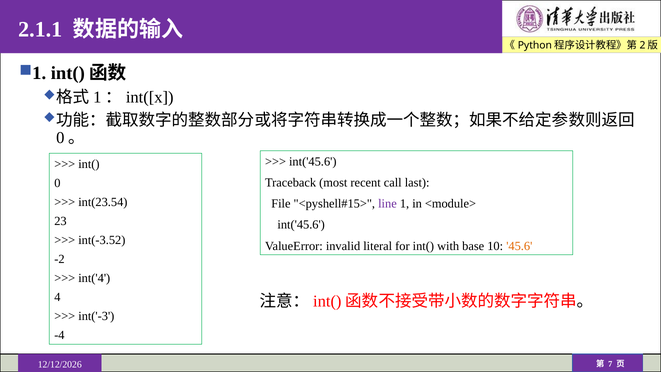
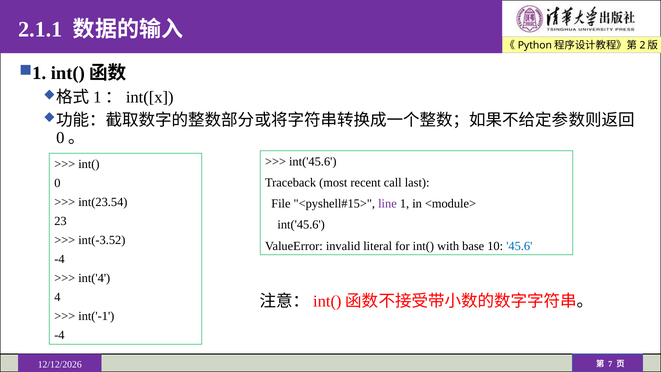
45.6 colour: orange -> blue
-2 at (59, 259): -2 -> -4
int('-3: int('-3 -> int('-1
